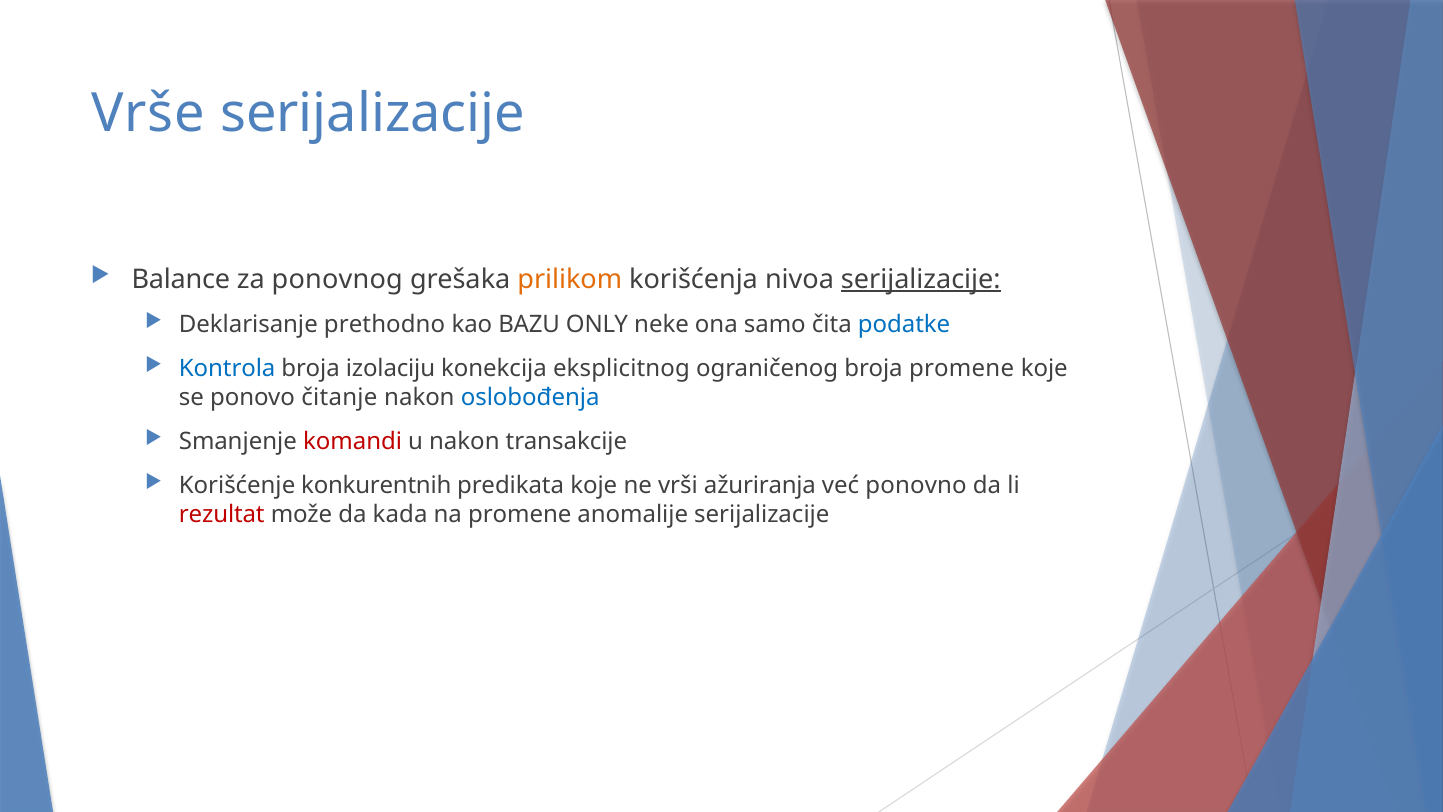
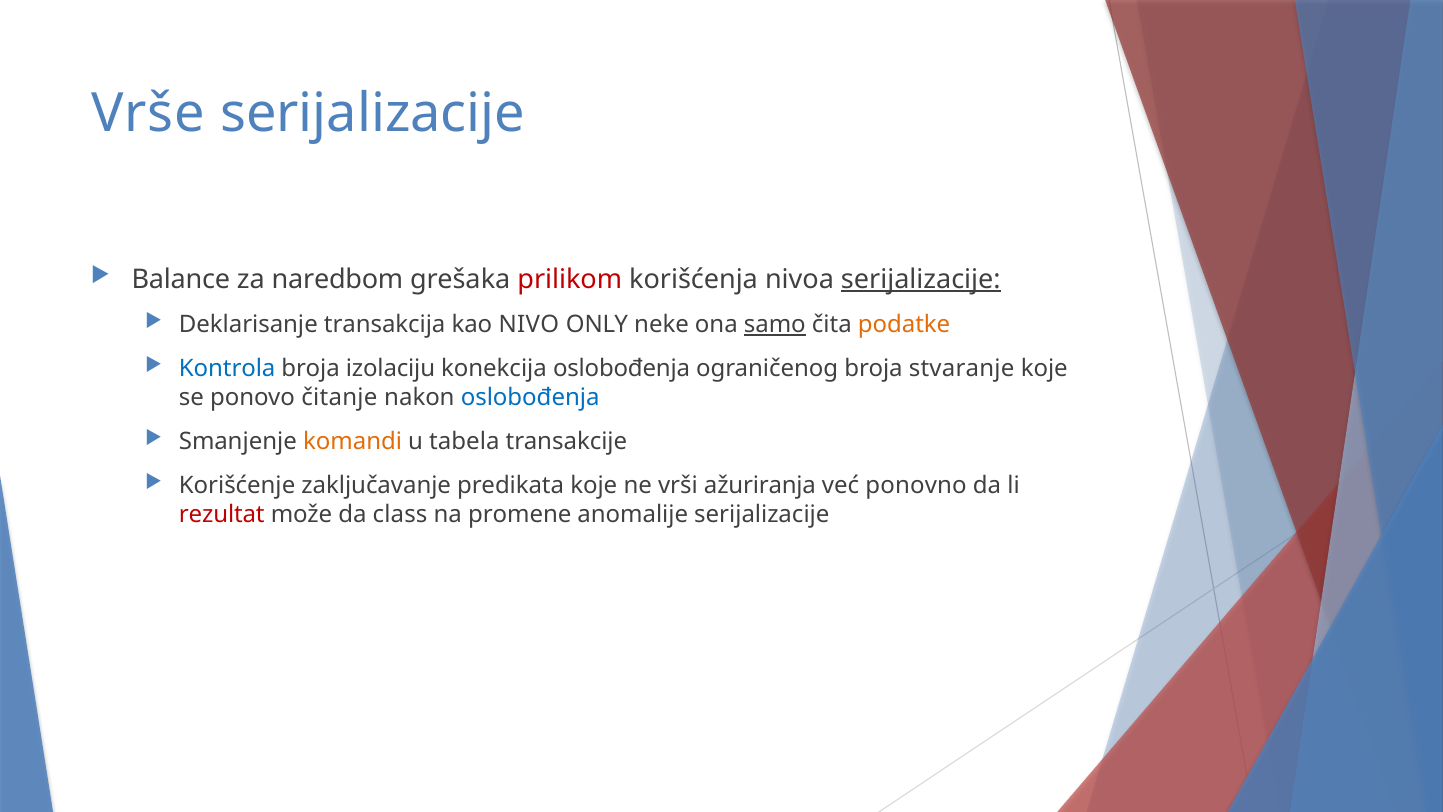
ponovnog: ponovnog -> naredbom
prilikom colour: orange -> red
prethodno: prethodno -> transakcija
BAZU: BAZU -> NIVO
samo underline: none -> present
podatke colour: blue -> orange
konekcija eksplicitnog: eksplicitnog -> oslobođenja
broja promene: promene -> stvaranje
komandi colour: red -> orange
u nakon: nakon -> tabela
konkurentnih: konkurentnih -> zaključavanje
kada: kada -> class
